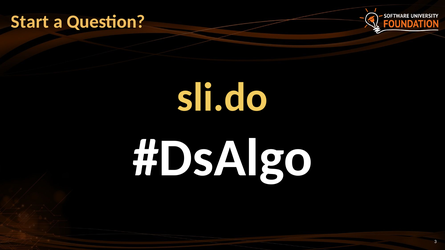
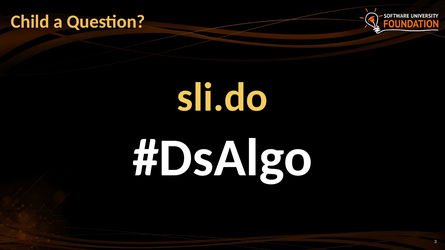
Start: Start -> Child
